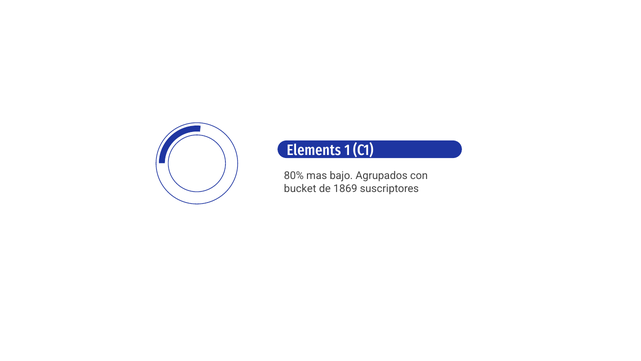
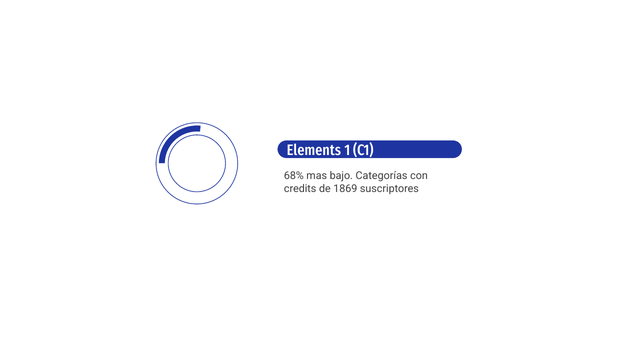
80%: 80% -> 68%
Agrupados: Agrupados -> Categorías
bucket: bucket -> credits
